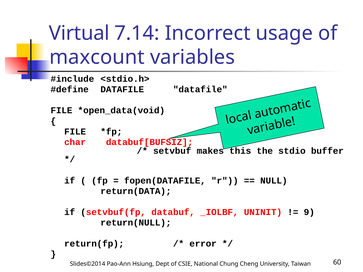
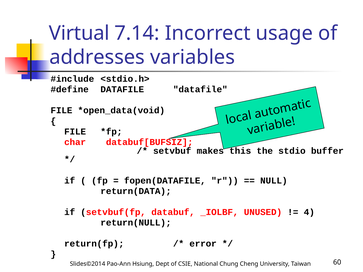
maxcount: maxcount -> addresses
UNINIT: UNINIT -> UNUSED
9: 9 -> 4
